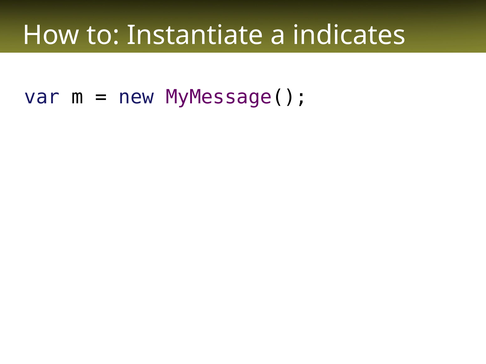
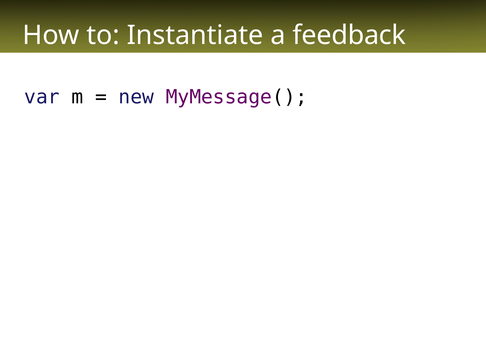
indicates: indicates -> feedback
